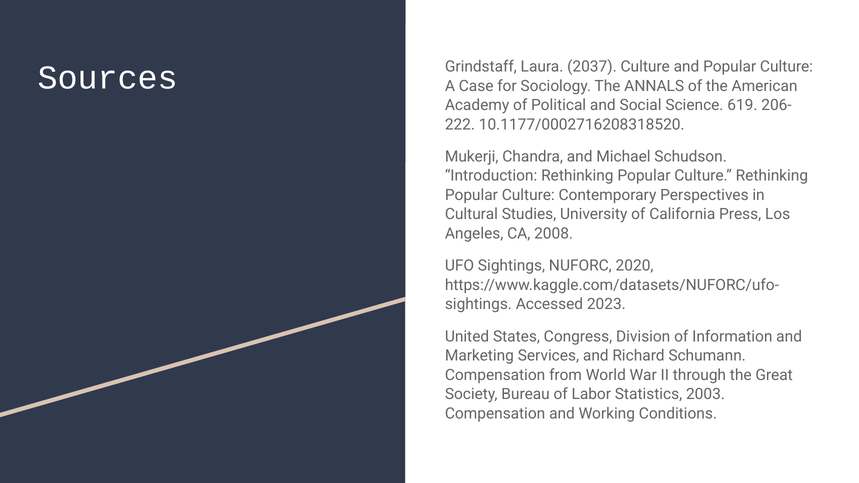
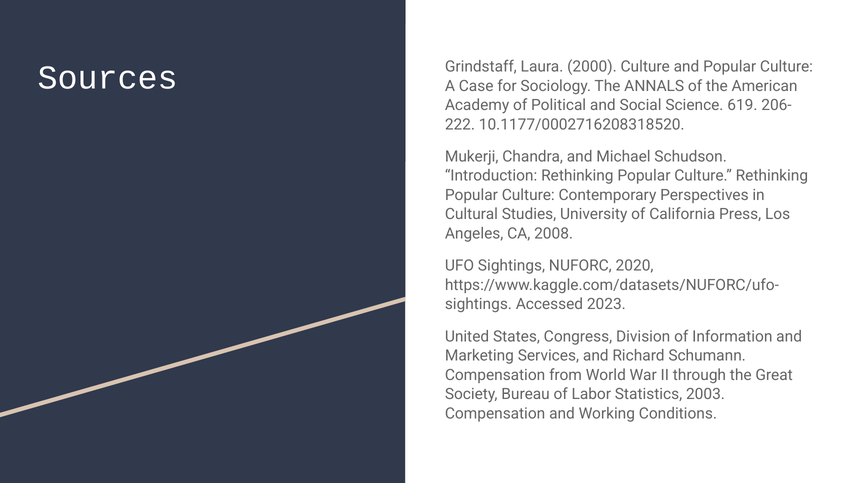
2037: 2037 -> 2000
